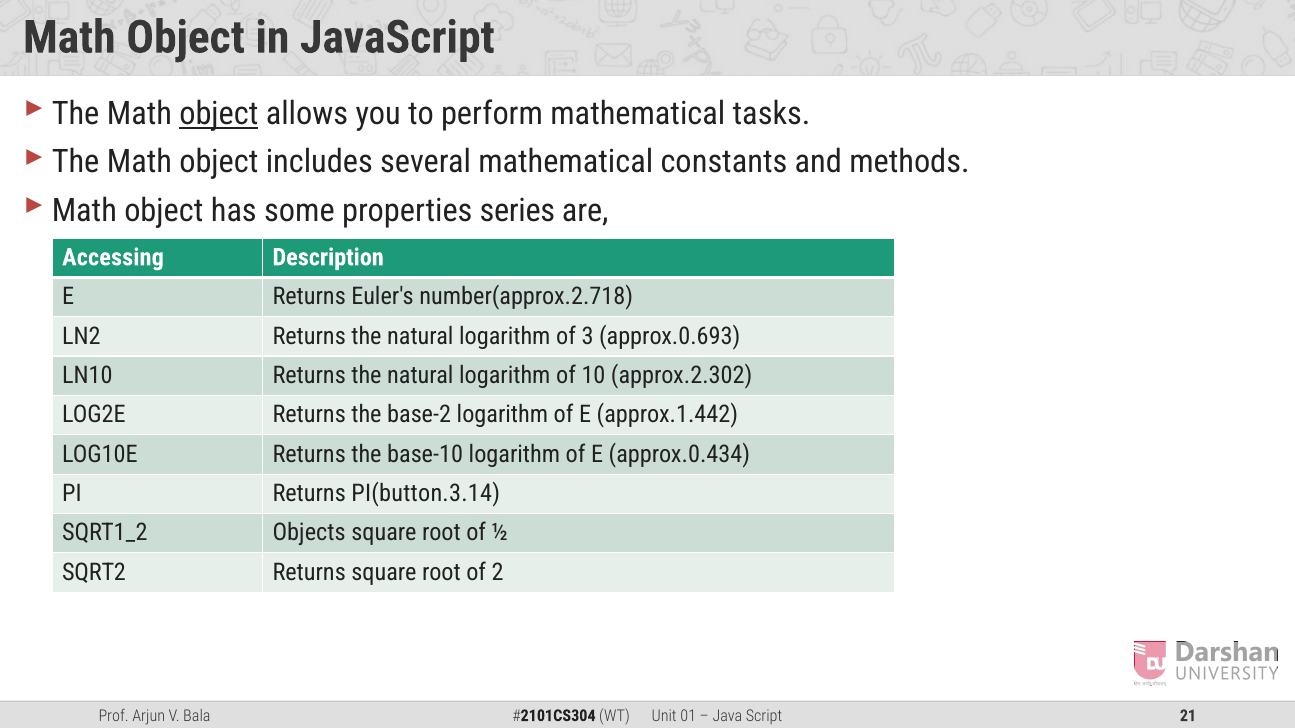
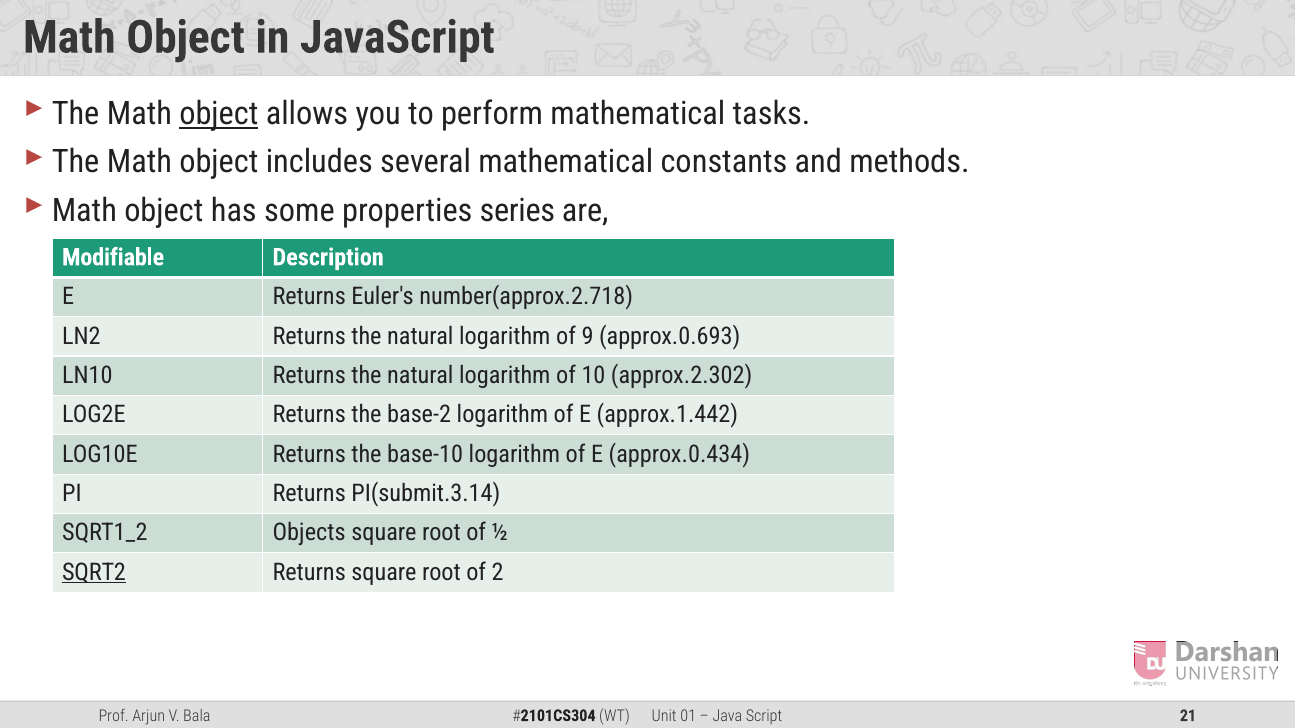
Accessing: Accessing -> Modifiable
3: 3 -> 9
PI(button.3.14: PI(button.3.14 -> PI(submit.3.14
SQRT2 underline: none -> present
